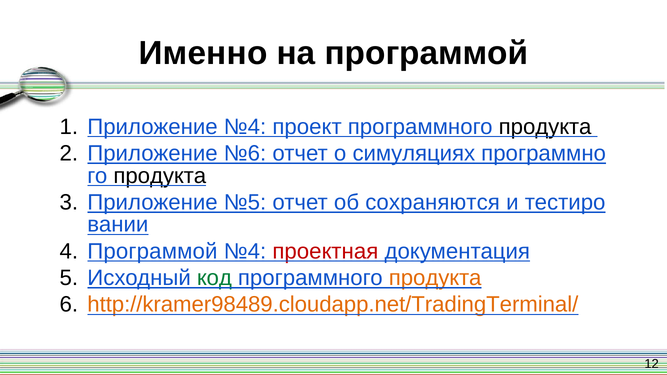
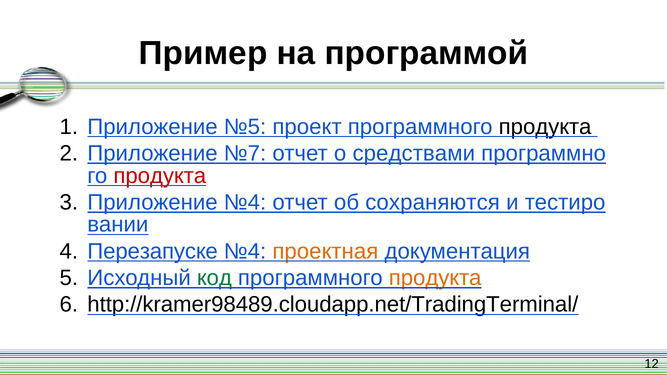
Именно: Именно -> Пример
Приложение №4: №4 -> №5
№6: №6 -> №7
симуляциях: симуляциях -> средствами
продукта at (160, 176) colour: black -> red
Приложение №5: №5 -> №4
Программой at (152, 251): Программой -> Перезапуске
проектная colour: red -> orange
http://kramer98489.cloudapp.net/TradingTerminal/ colour: orange -> black
